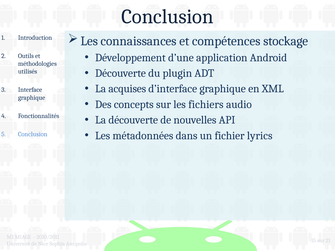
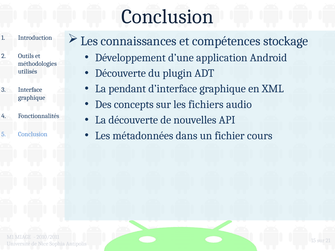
acquises: acquises -> pendant
lyrics: lyrics -> cours
